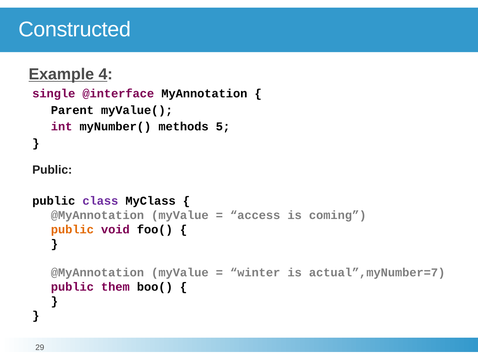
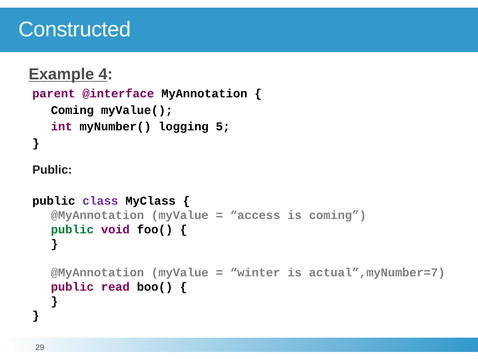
single: single -> parent
Parent at (72, 110): Parent -> Coming
methods: methods -> logging
public at (72, 229) colour: orange -> green
them: them -> read
